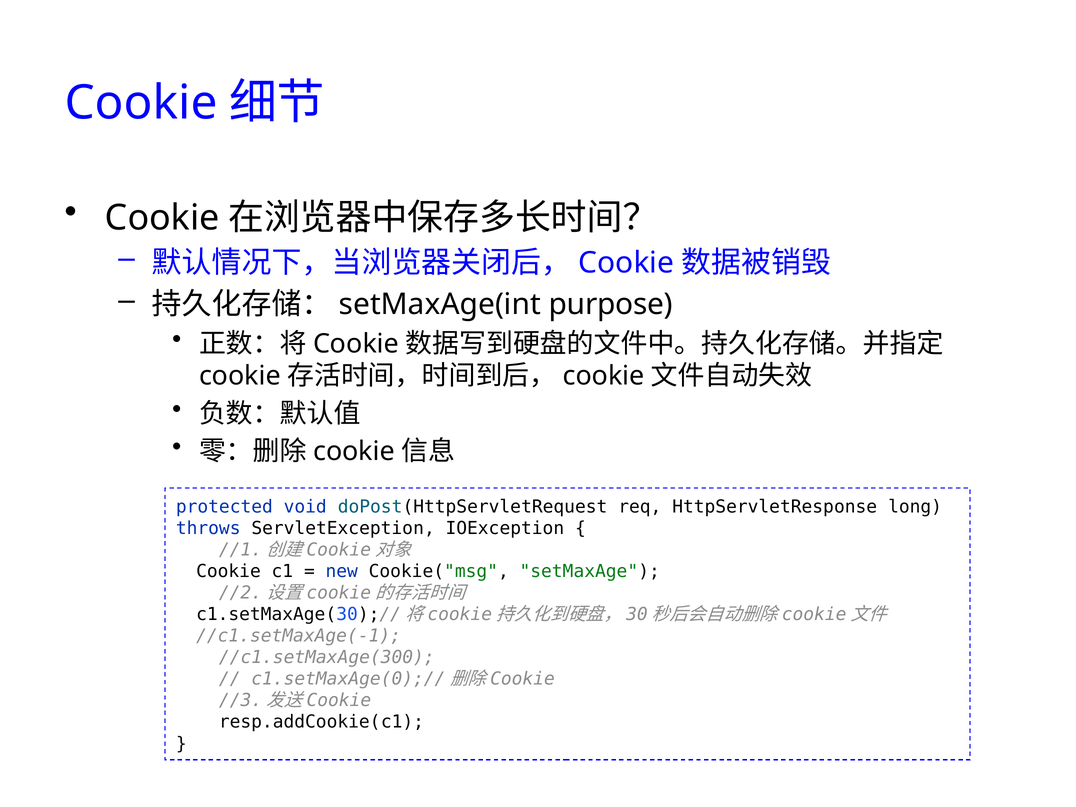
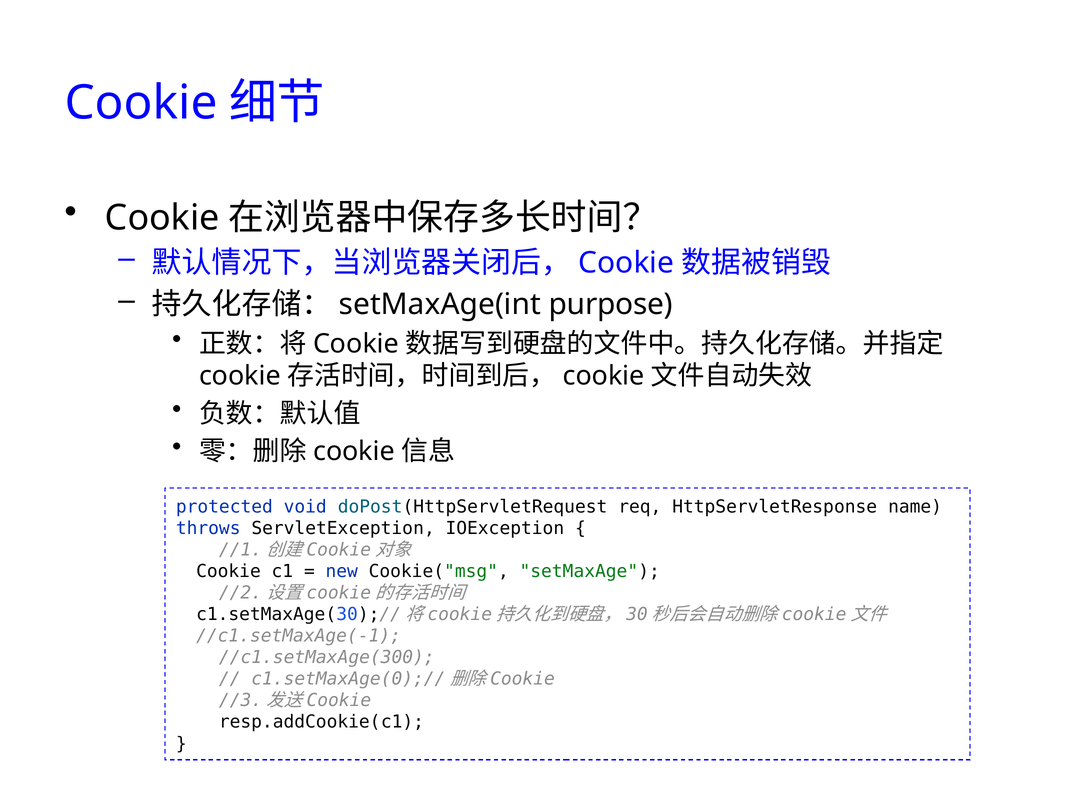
long: long -> name
